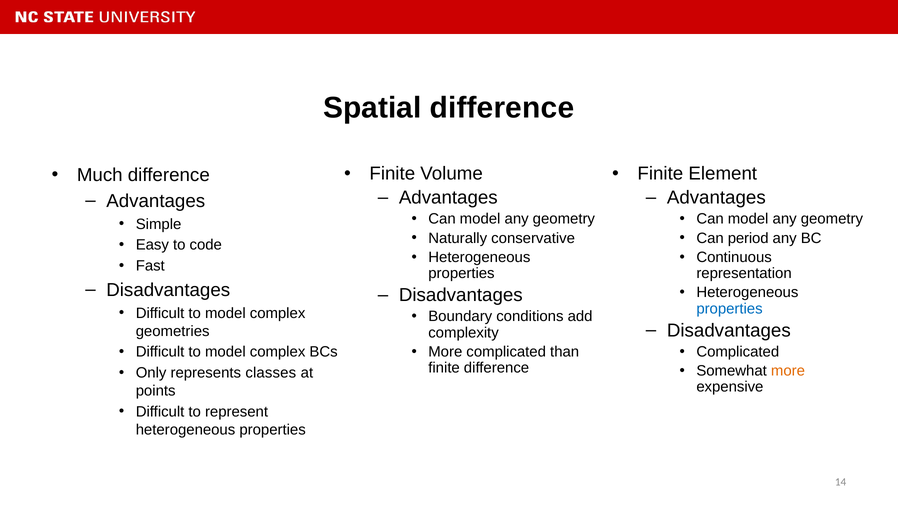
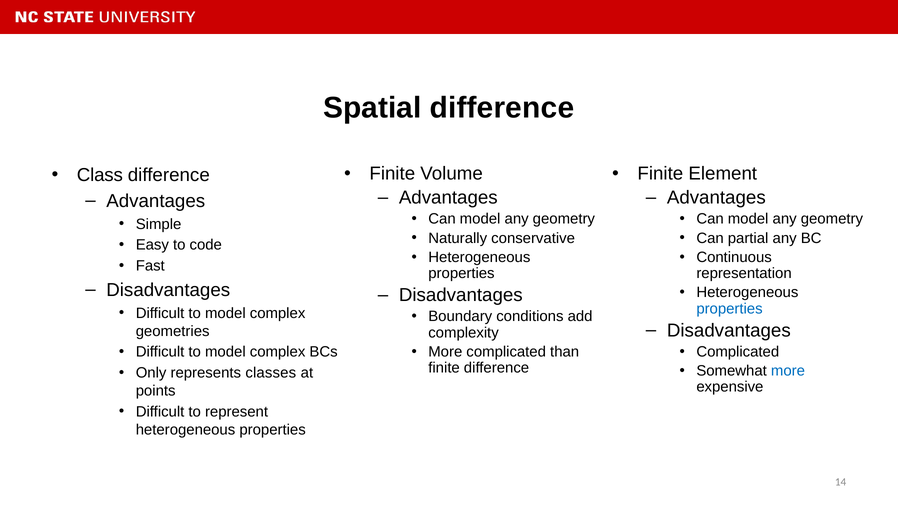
Much: Much -> Class
period: period -> partial
more at (788, 371) colour: orange -> blue
